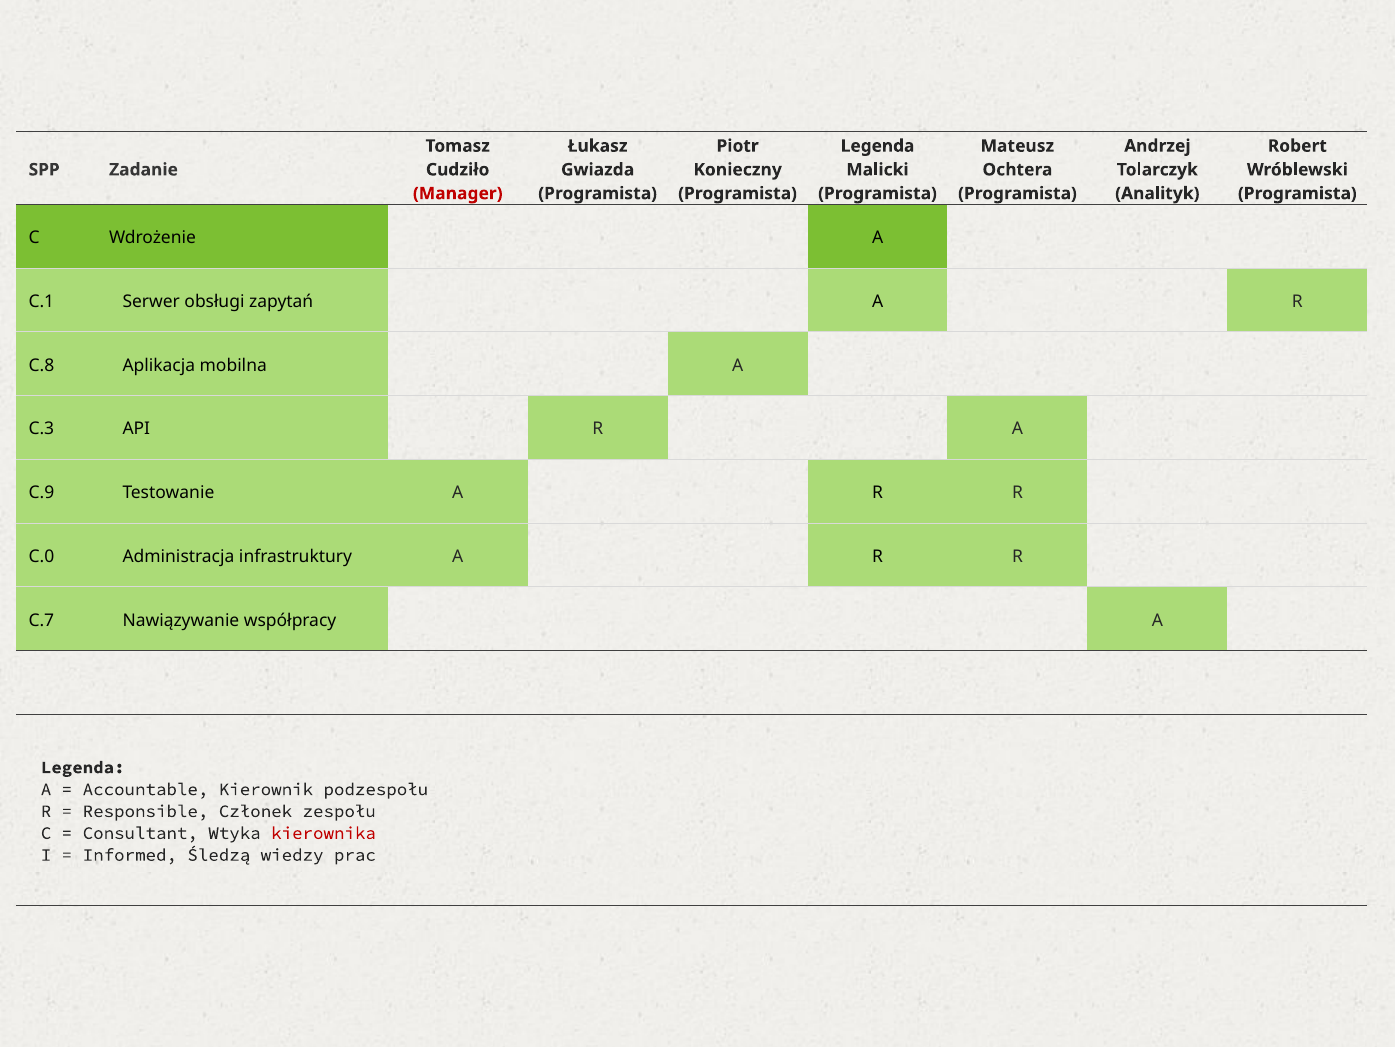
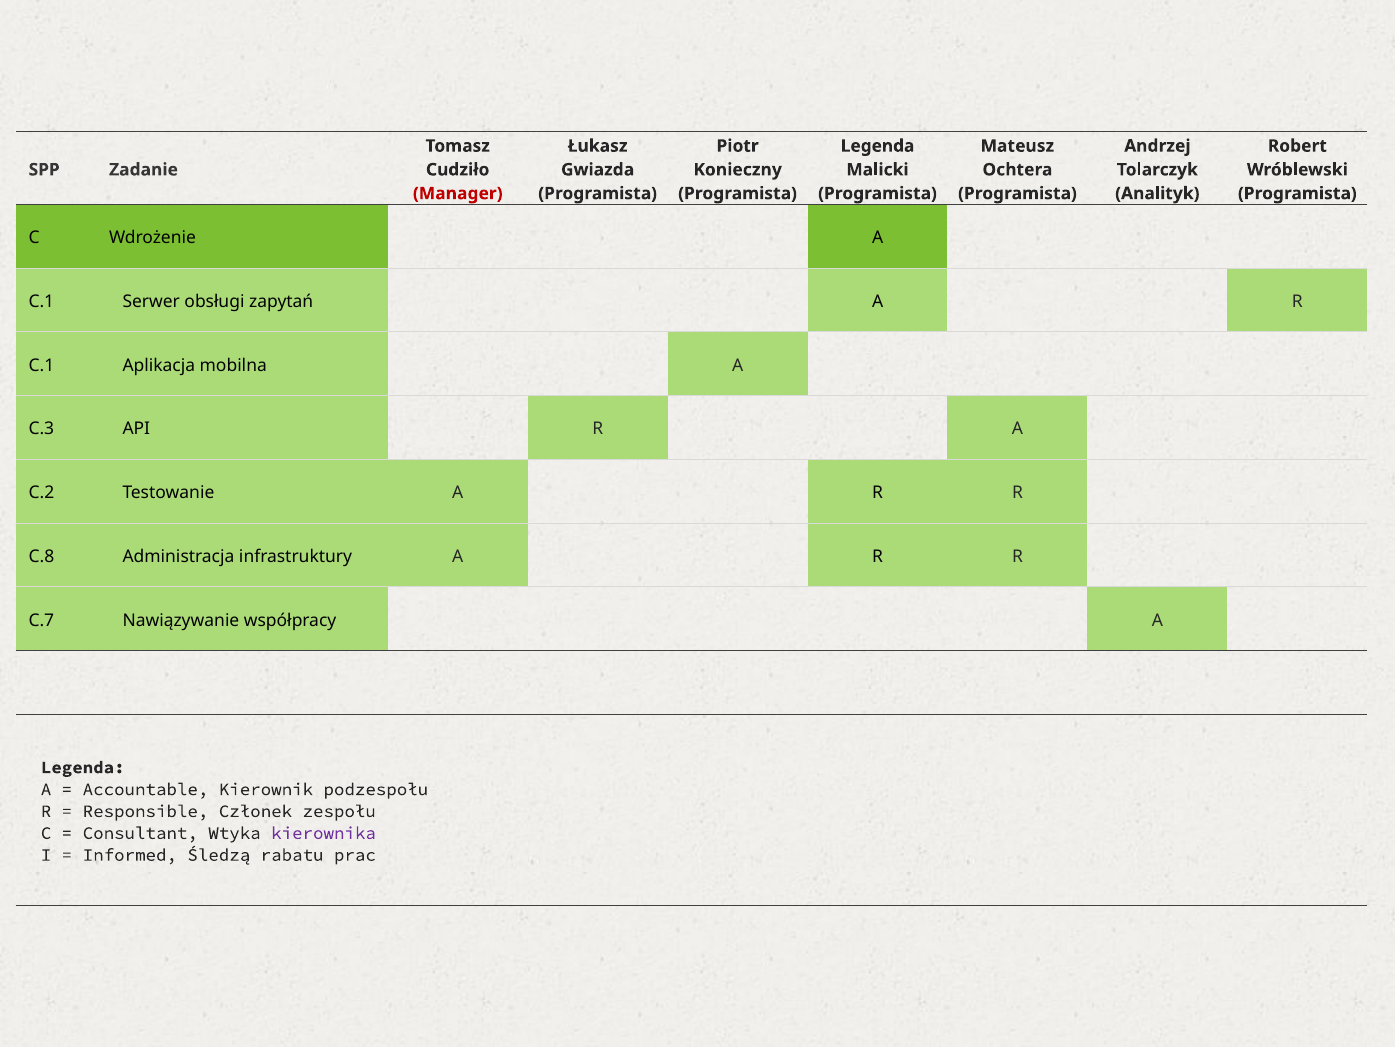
C.8 at (41, 365): C.8 -> C.1
C.9: C.9 -> C.2
C.0: C.0 -> C.8
kierownika colour: red -> purple
wiedzy: wiedzy -> rabatu
